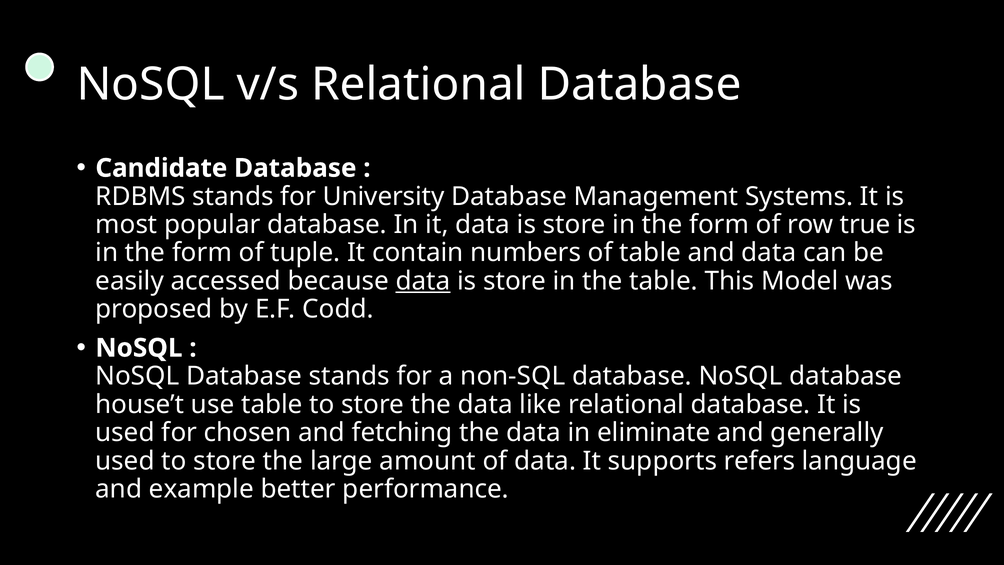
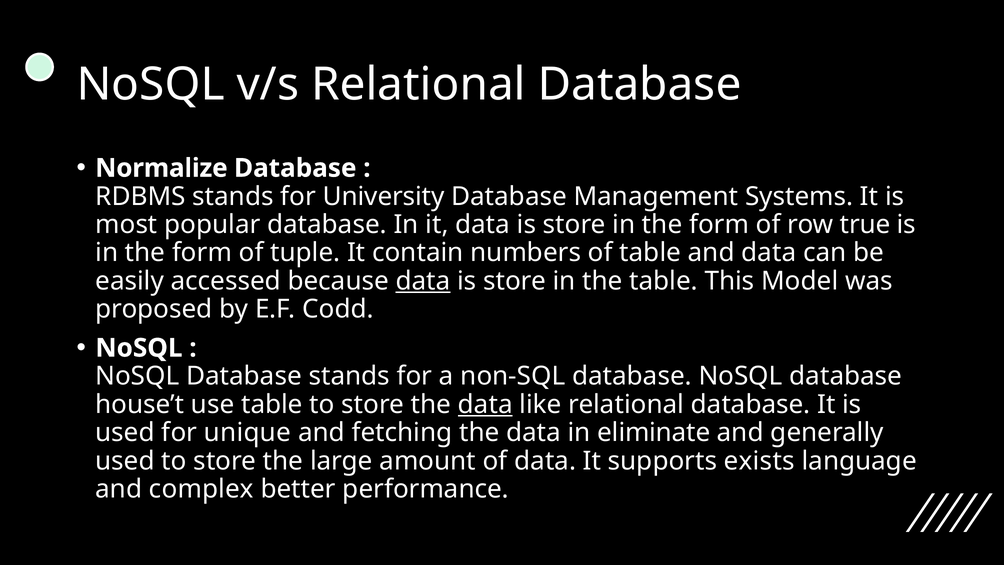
Candidate: Candidate -> Normalize
data at (485, 404) underline: none -> present
chosen: chosen -> unique
refers: refers -> exists
example: example -> complex
